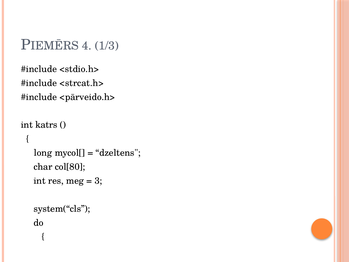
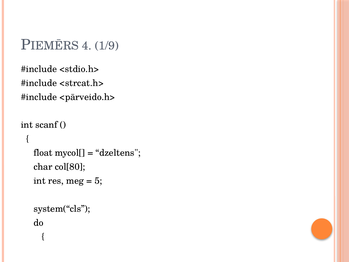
1/3: 1/3 -> 1/9
katrs: katrs -> scanf
long: long -> float
3: 3 -> 5
